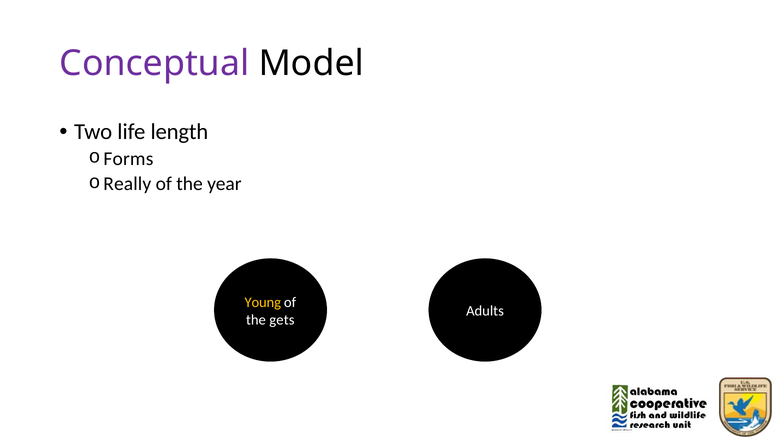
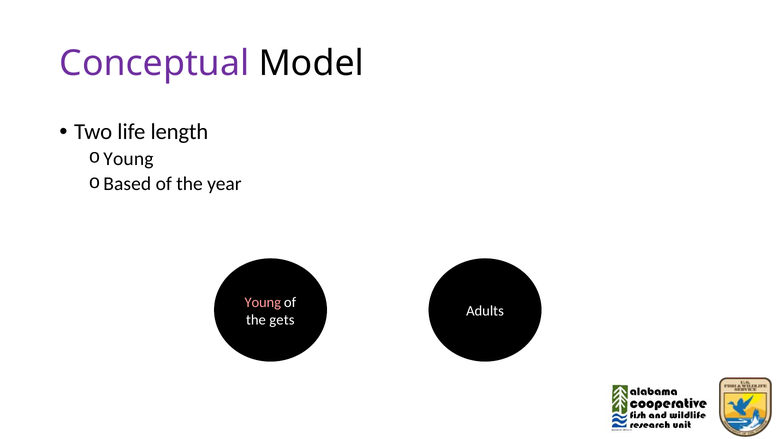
Forms at (128, 159): Forms -> Young
Really: Really -> Based
Young at (263, 302) colour: yellow -> pink
